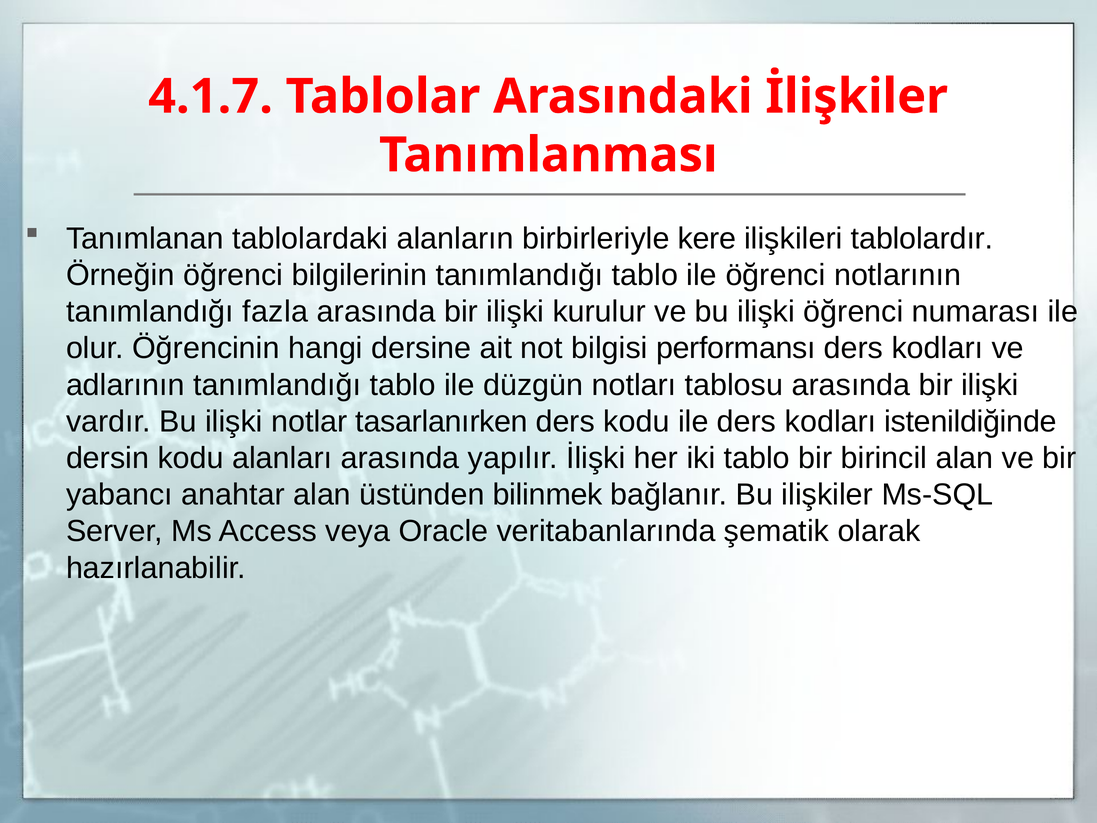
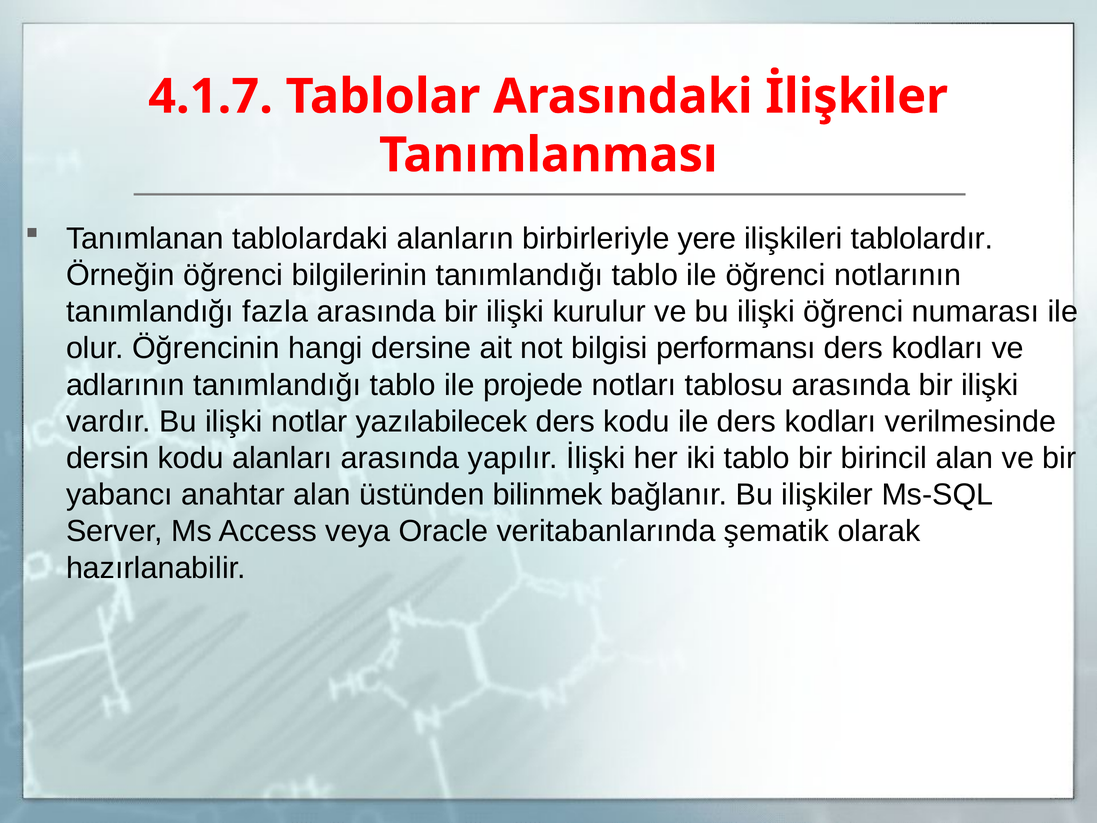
kere: kere -> yere
düzgün: düzgün -> projede
tasarlanırken: tasarlanırken -> yazılabilecek
istenildiğinde: istenildiğinde -> verilmesinde
